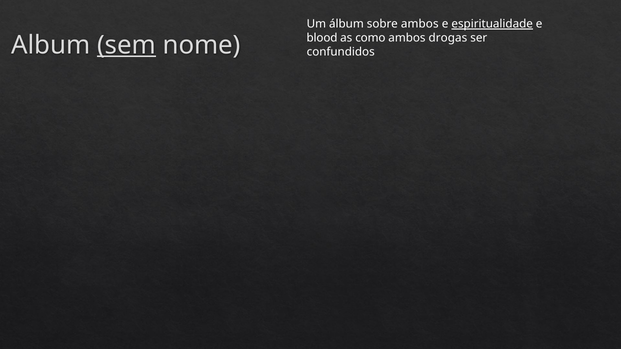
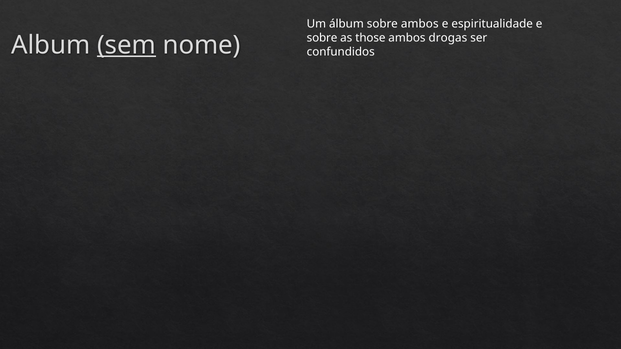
espiritualidade underline: present -> none
blood at (322, 38): blood -> sobre
como: como -> those
